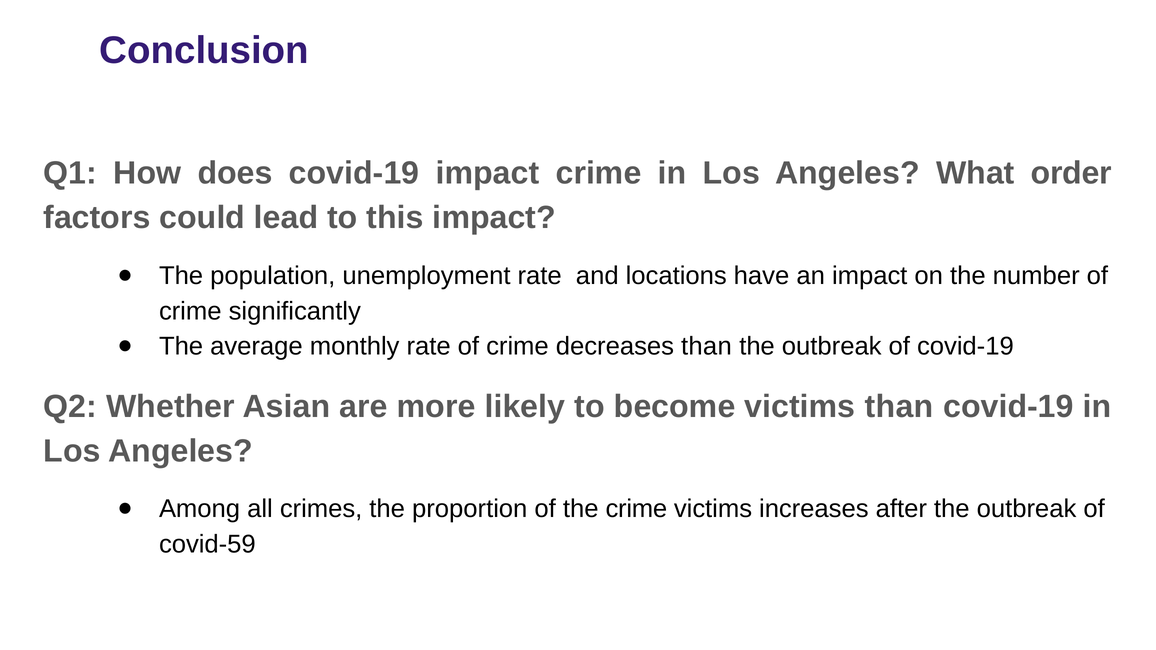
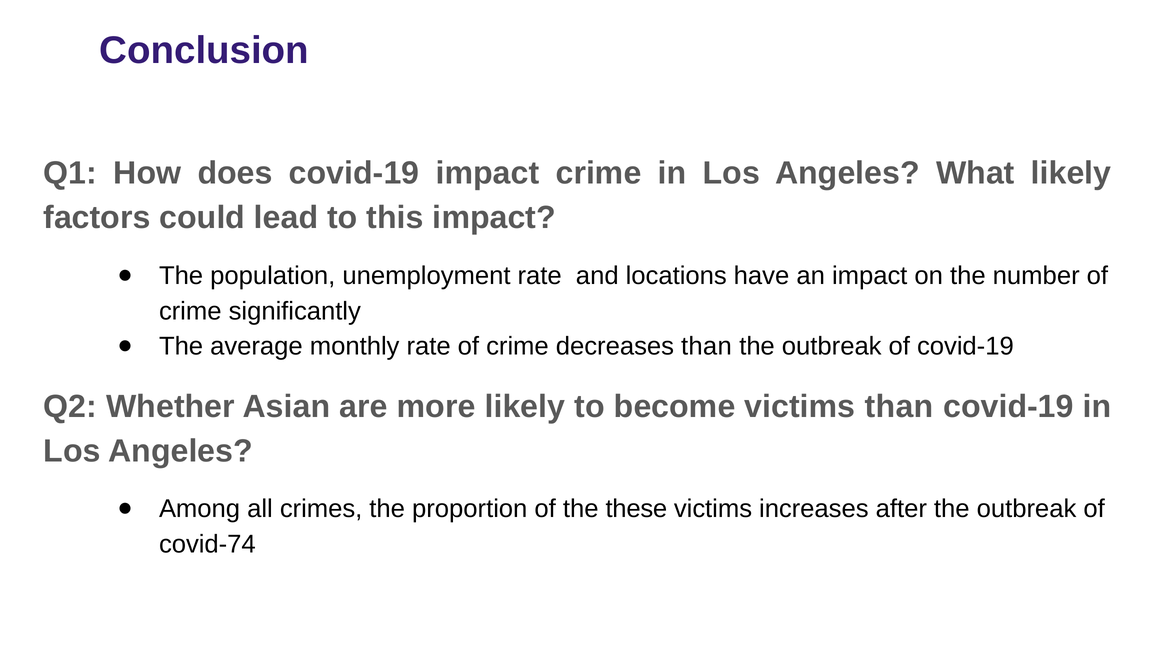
What order: order -> likely
the crime: crime -> these
covid-59: covid-59 -> covid-74
